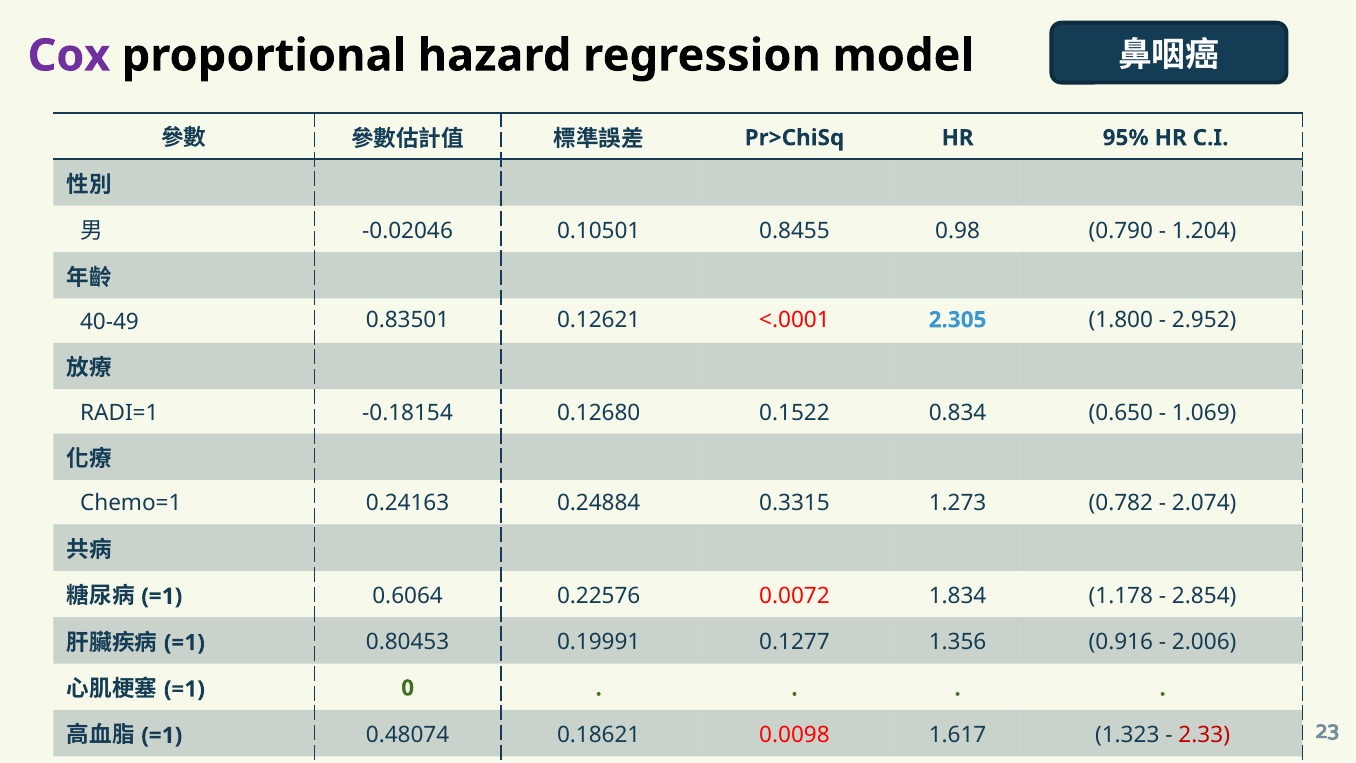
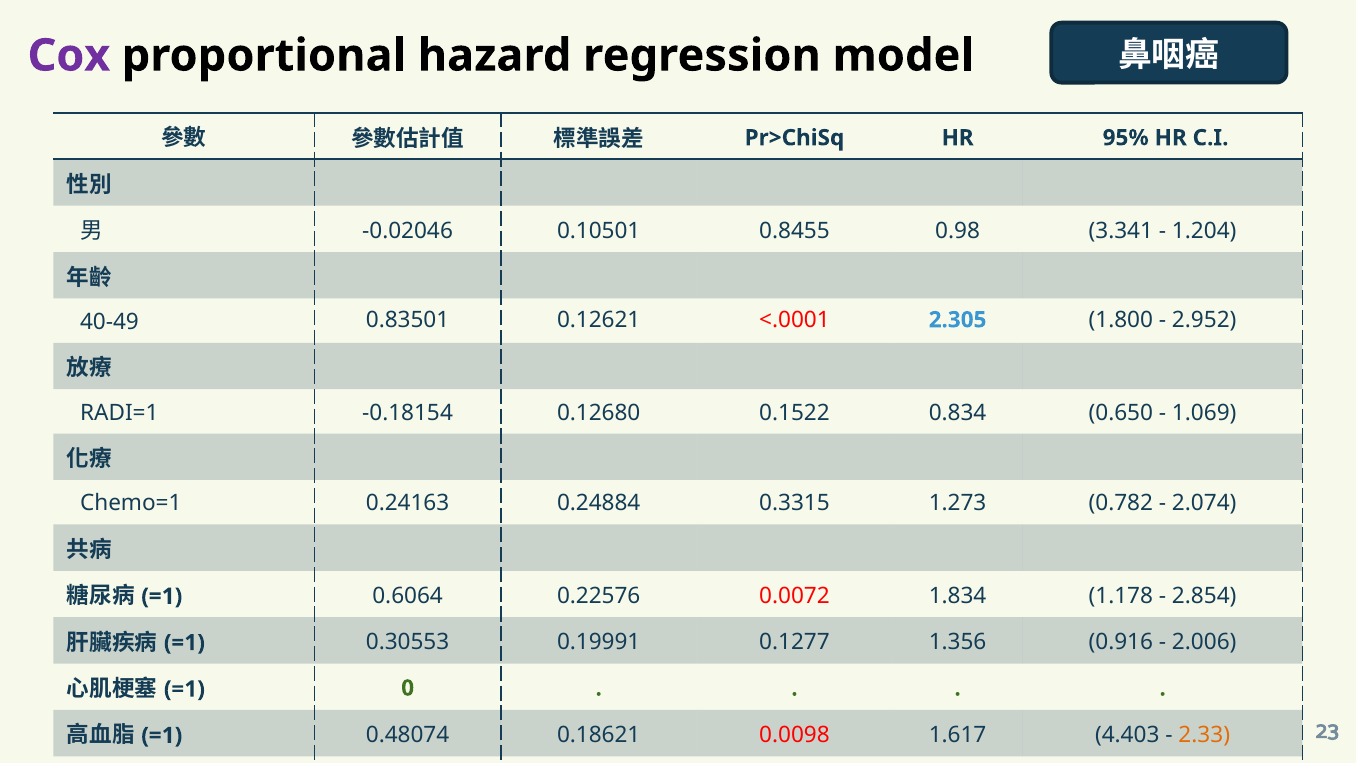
0.790: 0.790 -> 3.341
0.80453: 0.80453 -> 0.30553
1.323: 1.323 -> 4.403
2.33 colour: red -> orange
